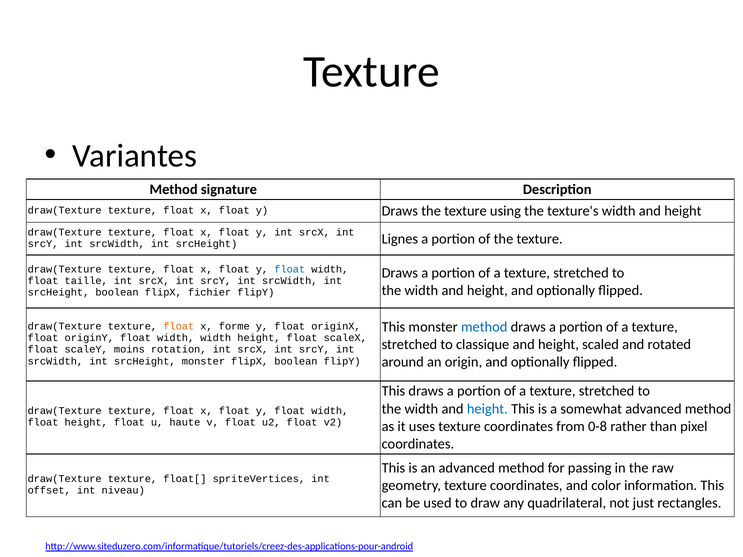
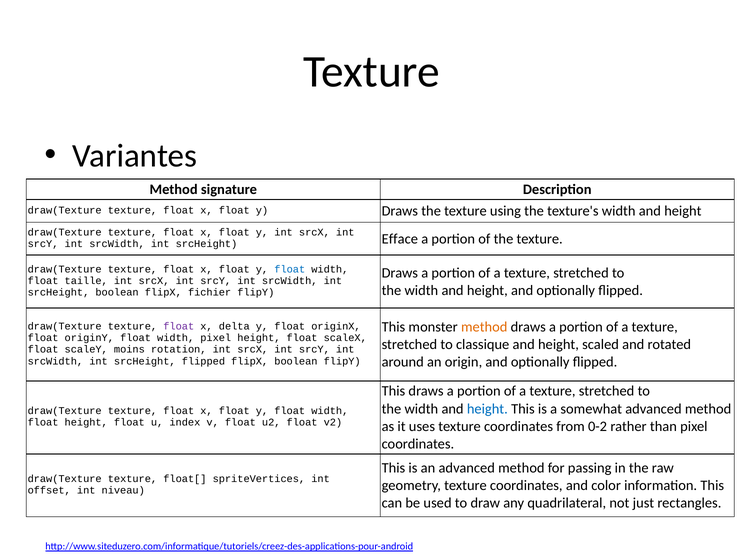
Lignes: Lignes -> Efface
method at (484, 327) colour: blue -> orange
float at (179, 326) colour: orange -> purple
forme: forme -> delta
width width: width -> pixel
srcHeight monster: monster -> flipped
haute: haute -> index
0-8: 0-8 -> 0-2
